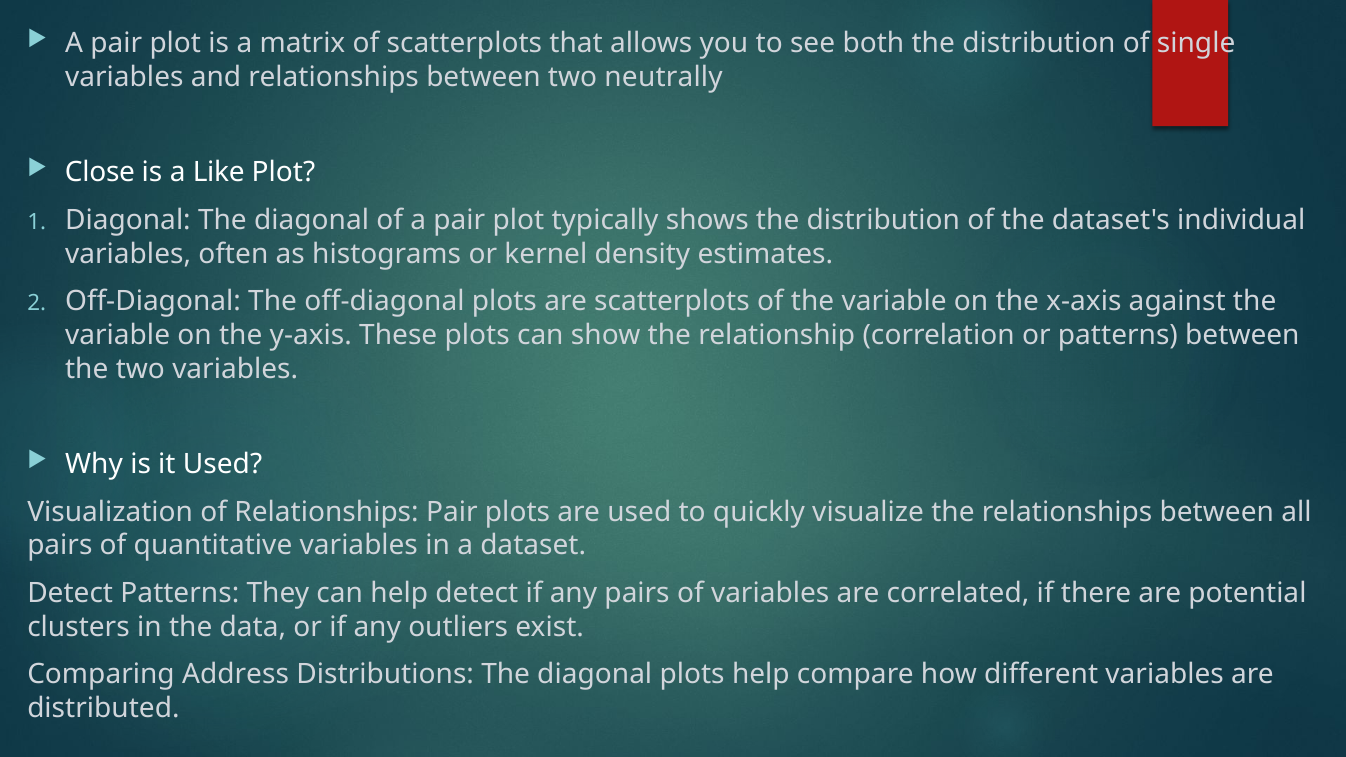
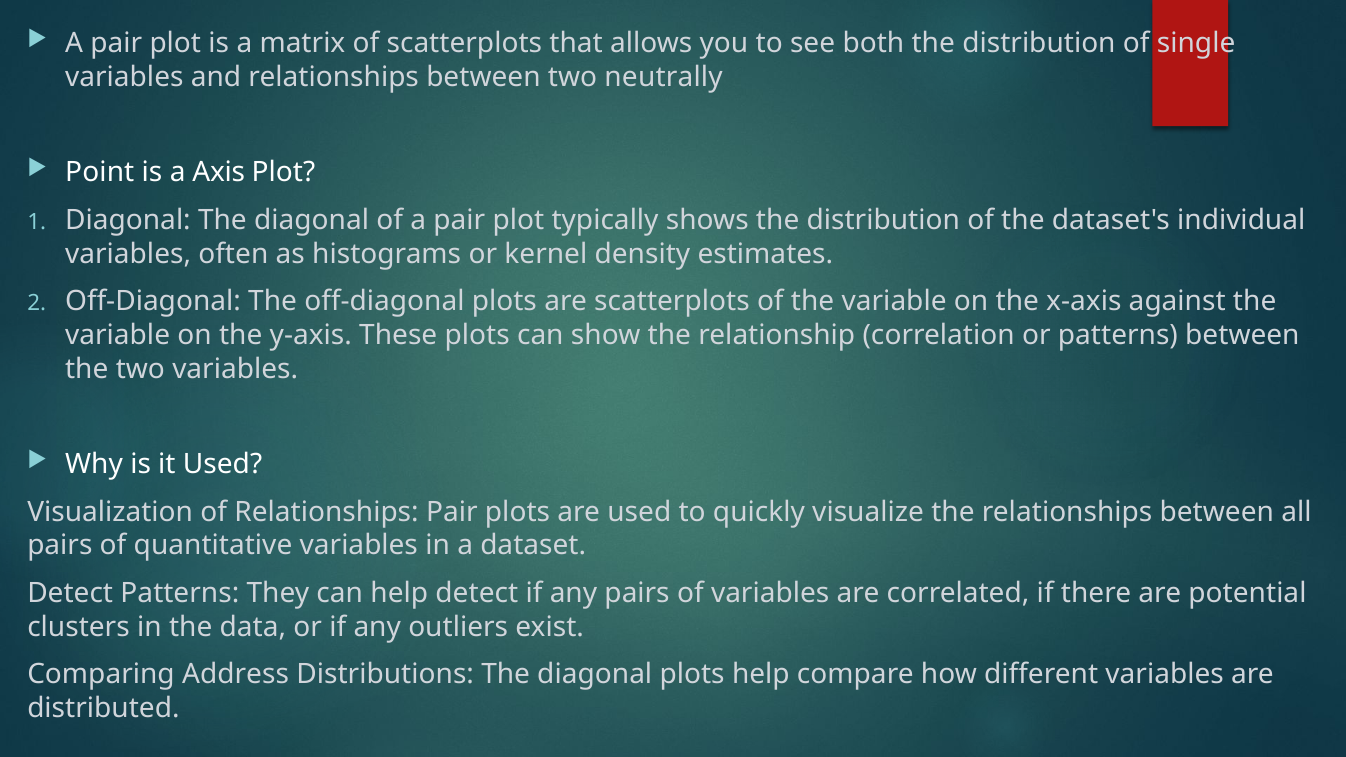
Close: Close -> Point
Like: Like -> Axis
